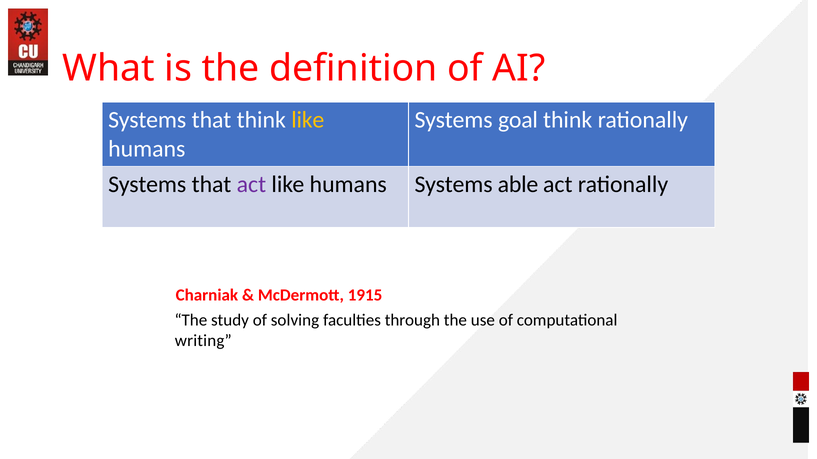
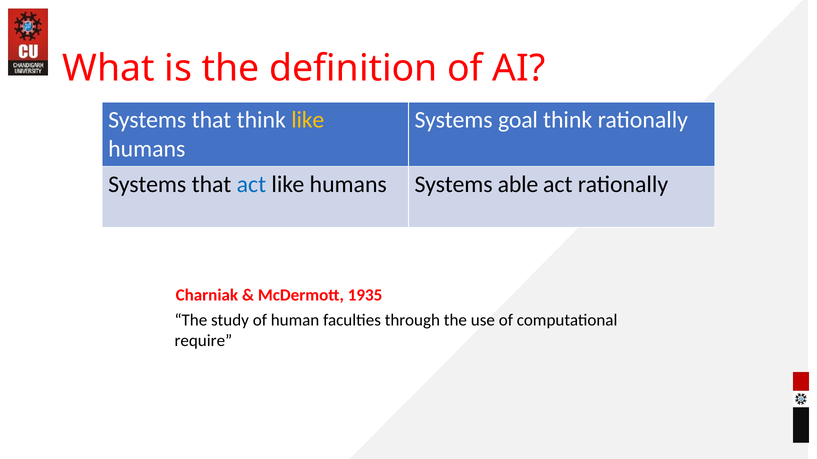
act at (251, 184) colour: purple -> blue
1915: 1915 -> 1935
solving: solving -> human
writing: writing -> require
